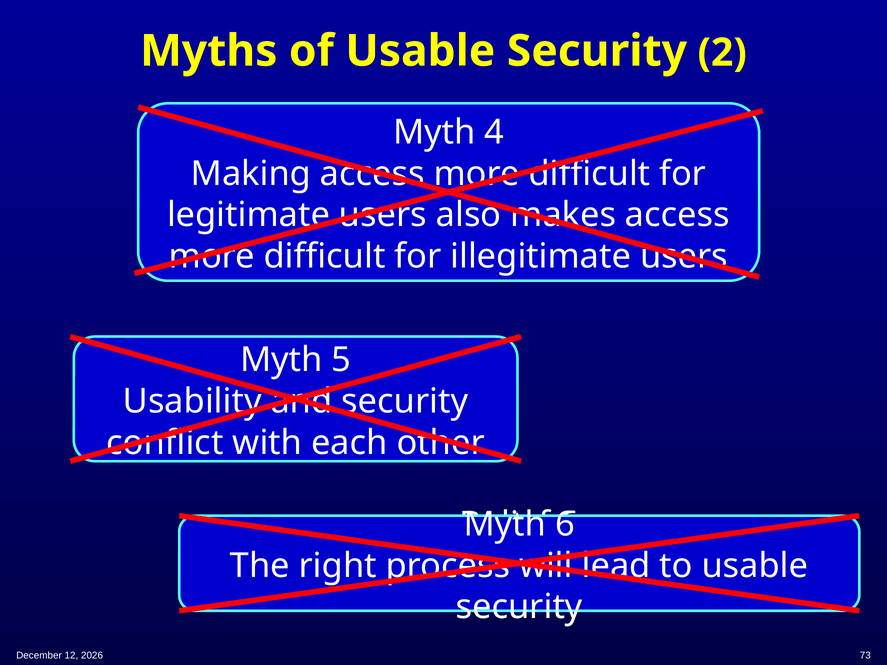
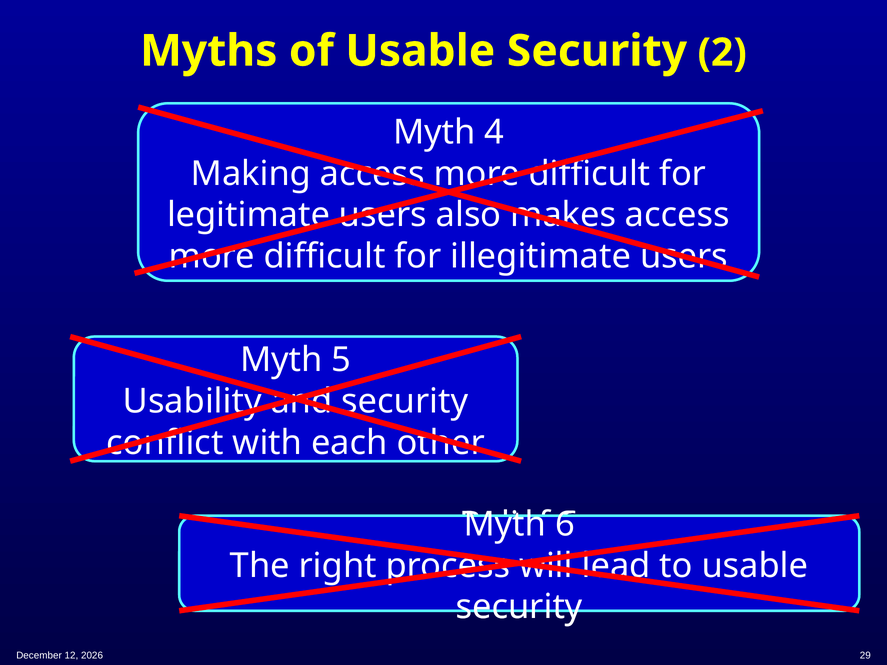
73: 73 -> 29
